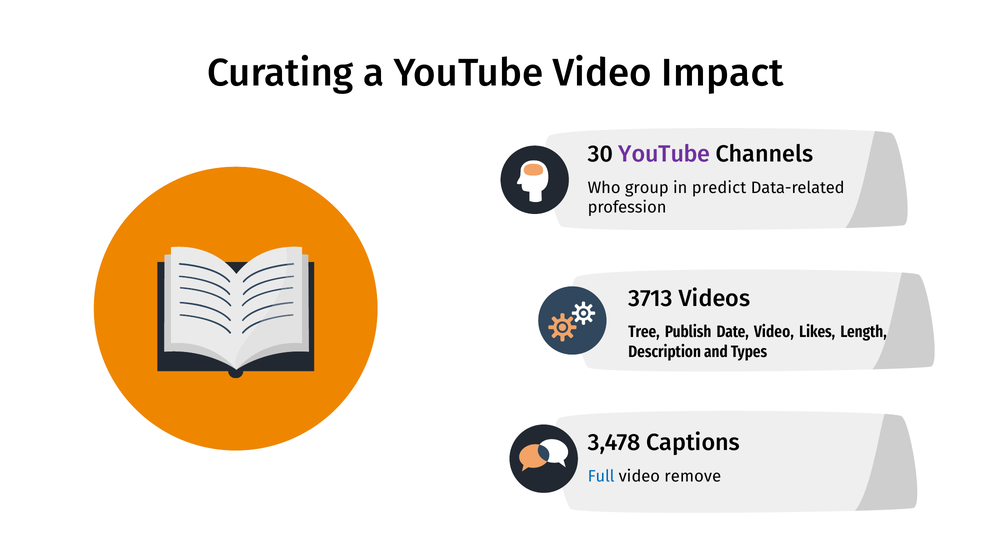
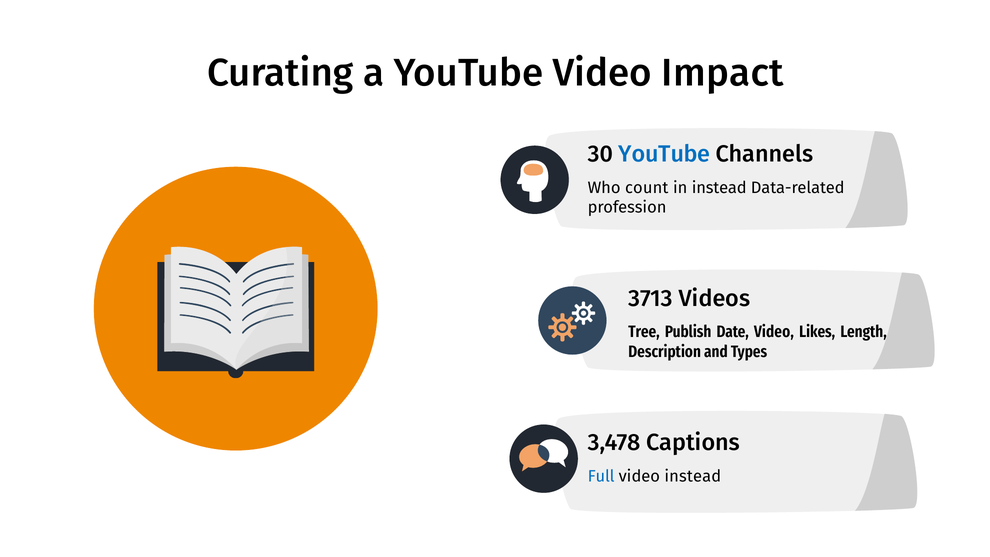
YouTube at (664, 154) colour: purple -> blue
group: group -> count
in predict: predict -> instead
video remove: remove -> instead
